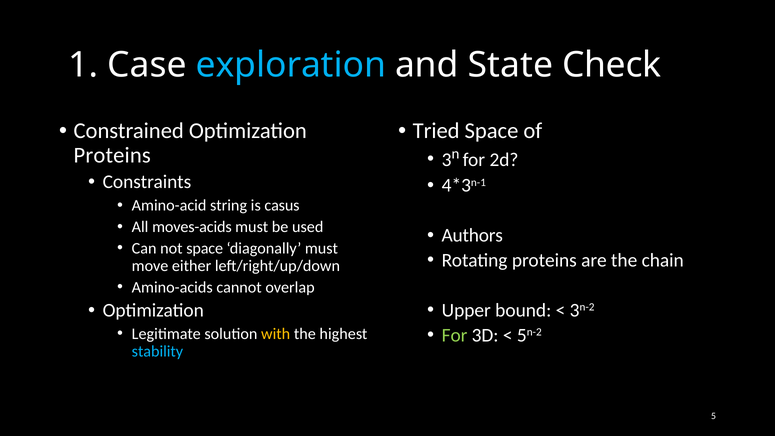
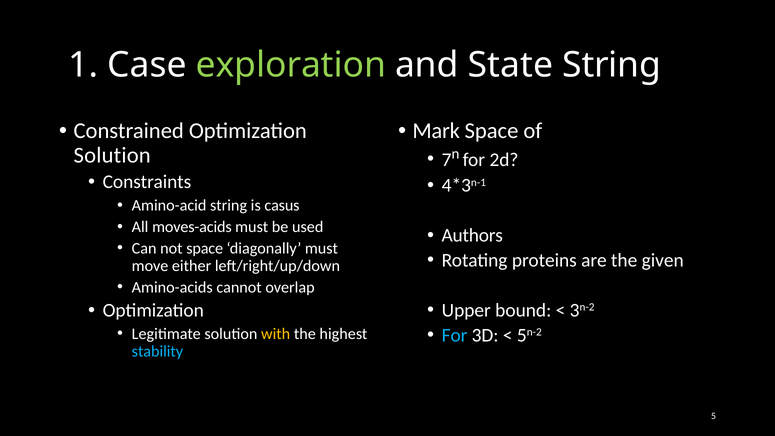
exploration colour: light blue -> light green
State Check: Check -> String
Tried: Tried -> Mark
Proteins at (112, 155): Proteins -> Solution
3: 3 -> 7
chain: chain -> given
For at (455, 335) colour: light green -> light blue
